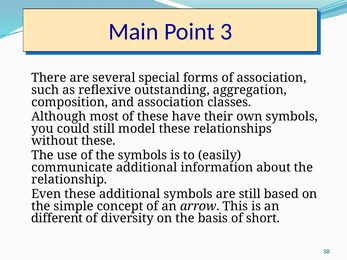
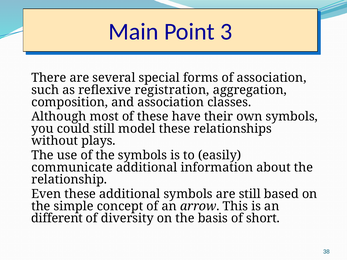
outstanding: outstanding -> registration
without these: these -> plays
